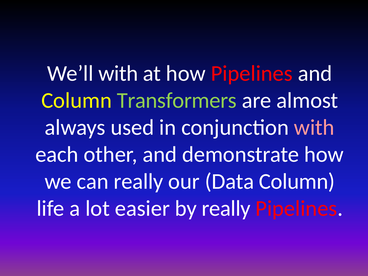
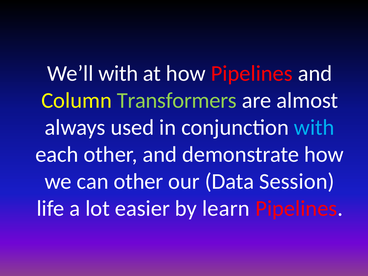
with at (314, 128) colour: pink -> light blue
can really: really -> other
Data Column: Column -> Session
by really: really -> learn
